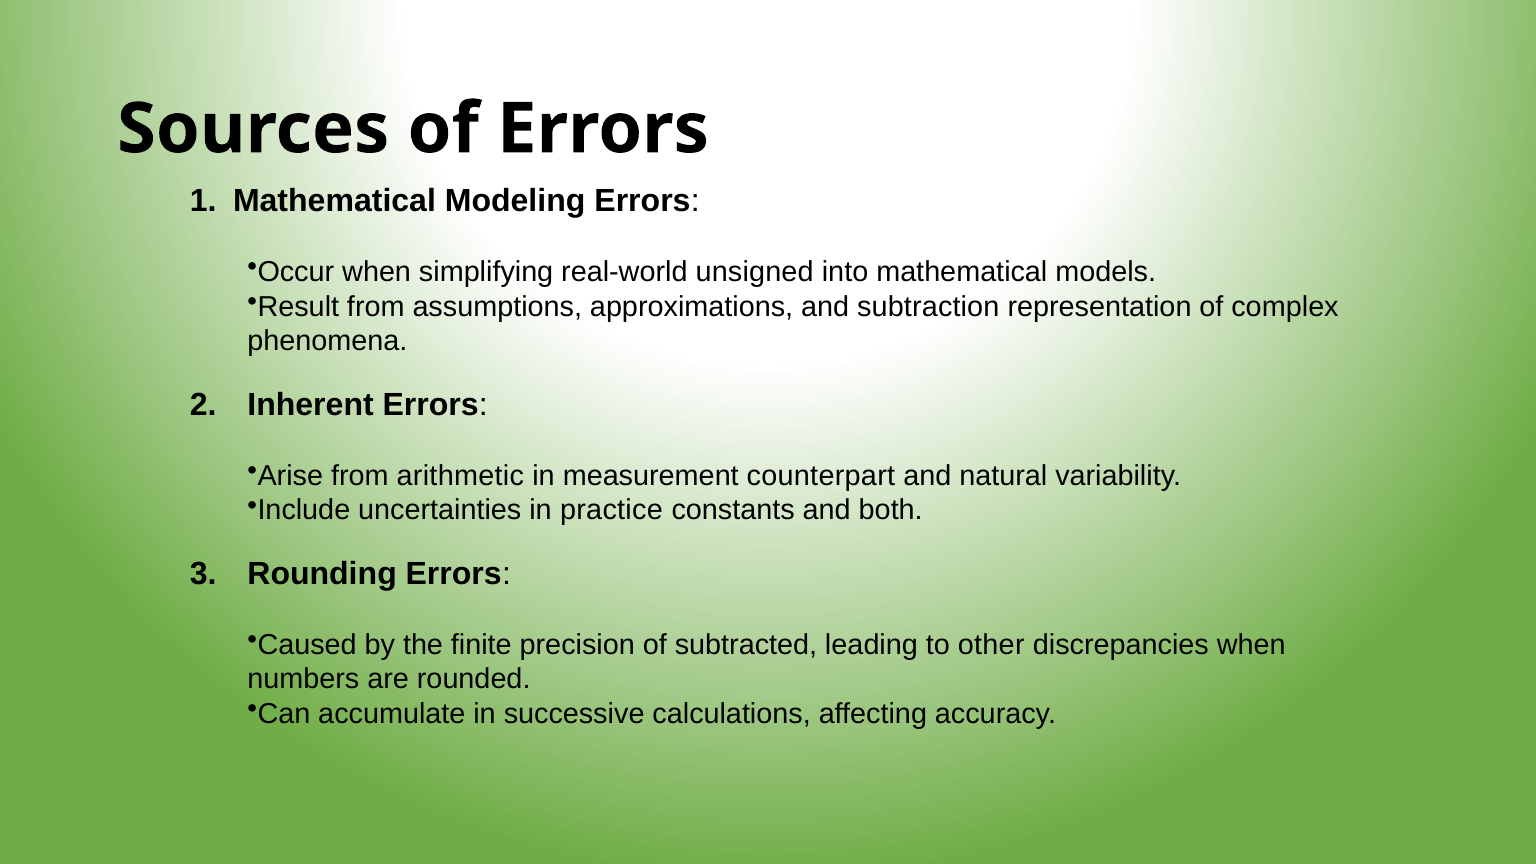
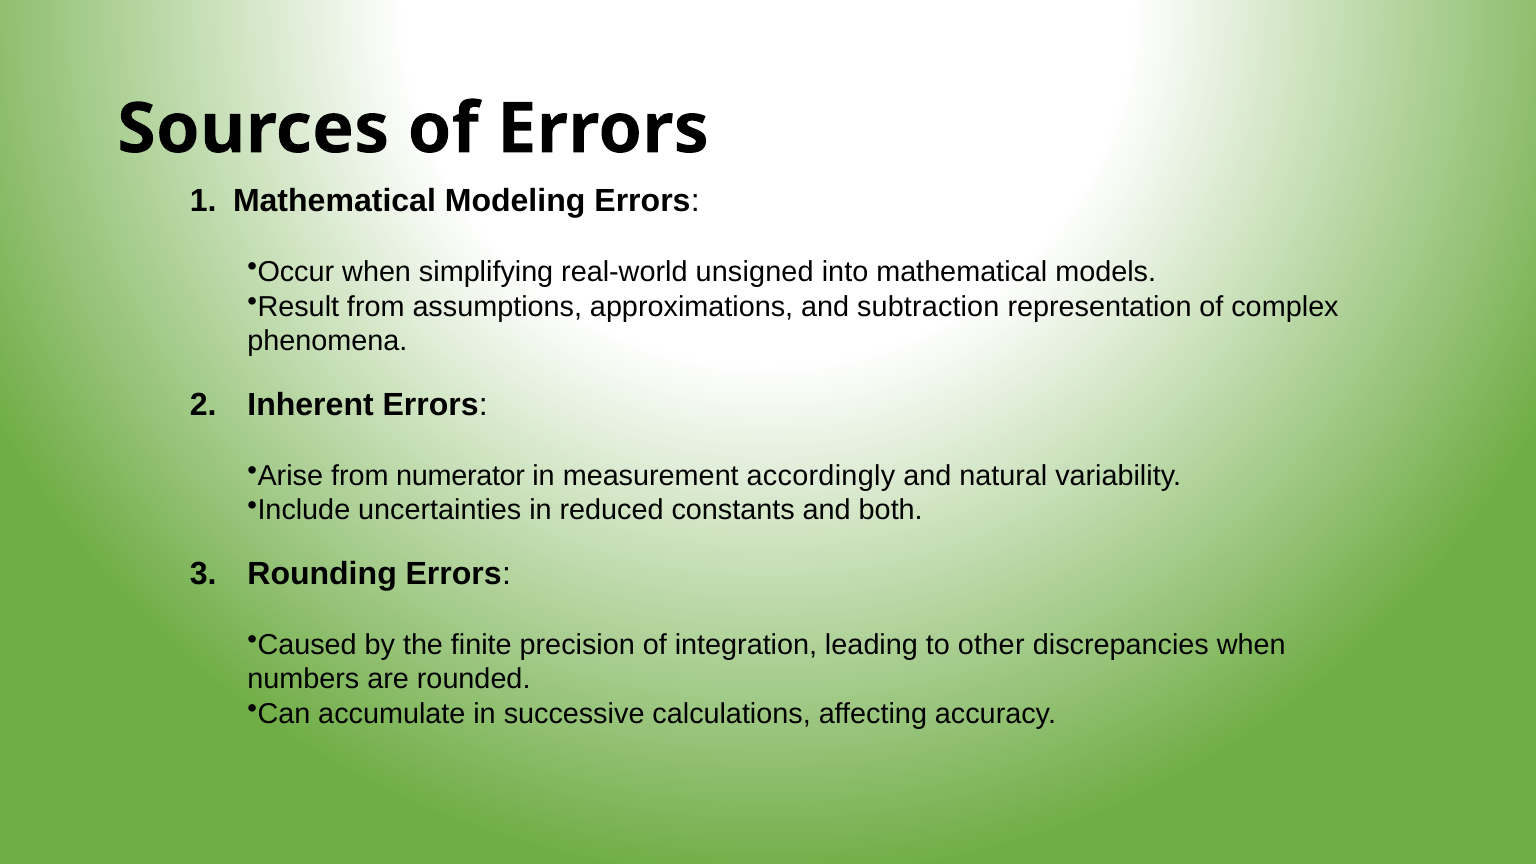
arithmetic: arithmetic -> numerator
counterpart: counterpart -> accordingly
practice: practice -> reduced
subtracted: subtracted -> integration
